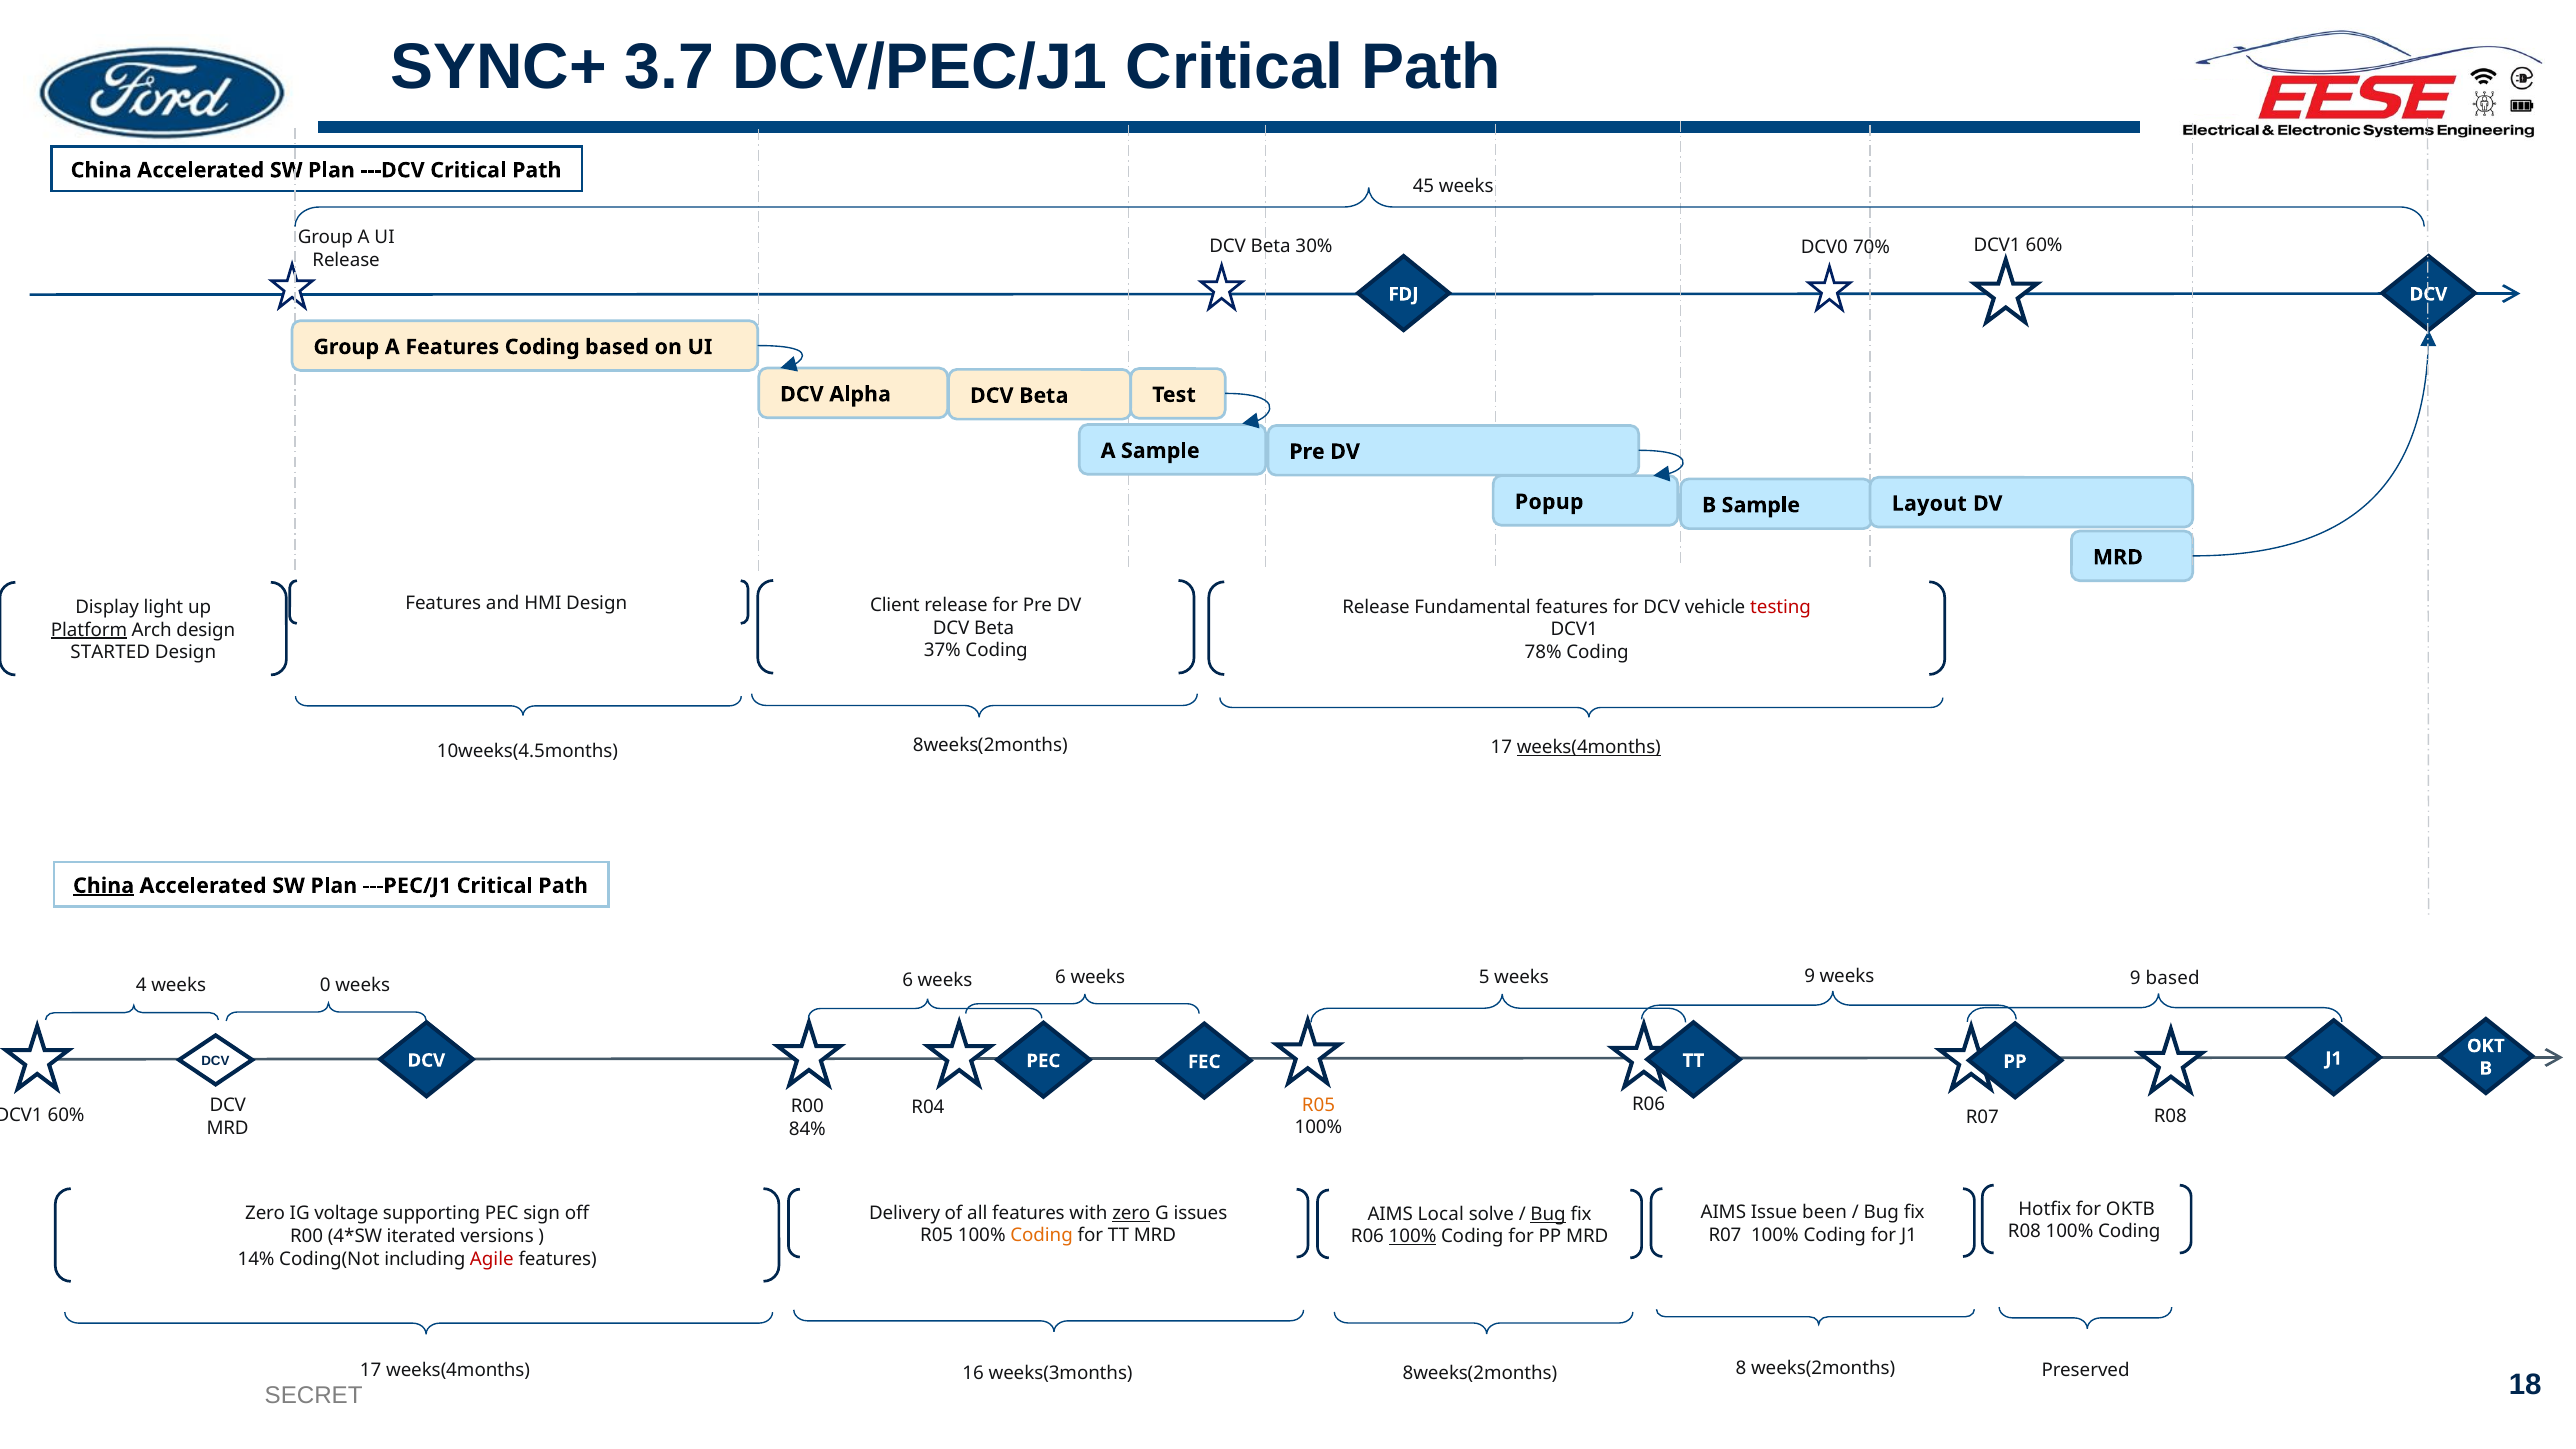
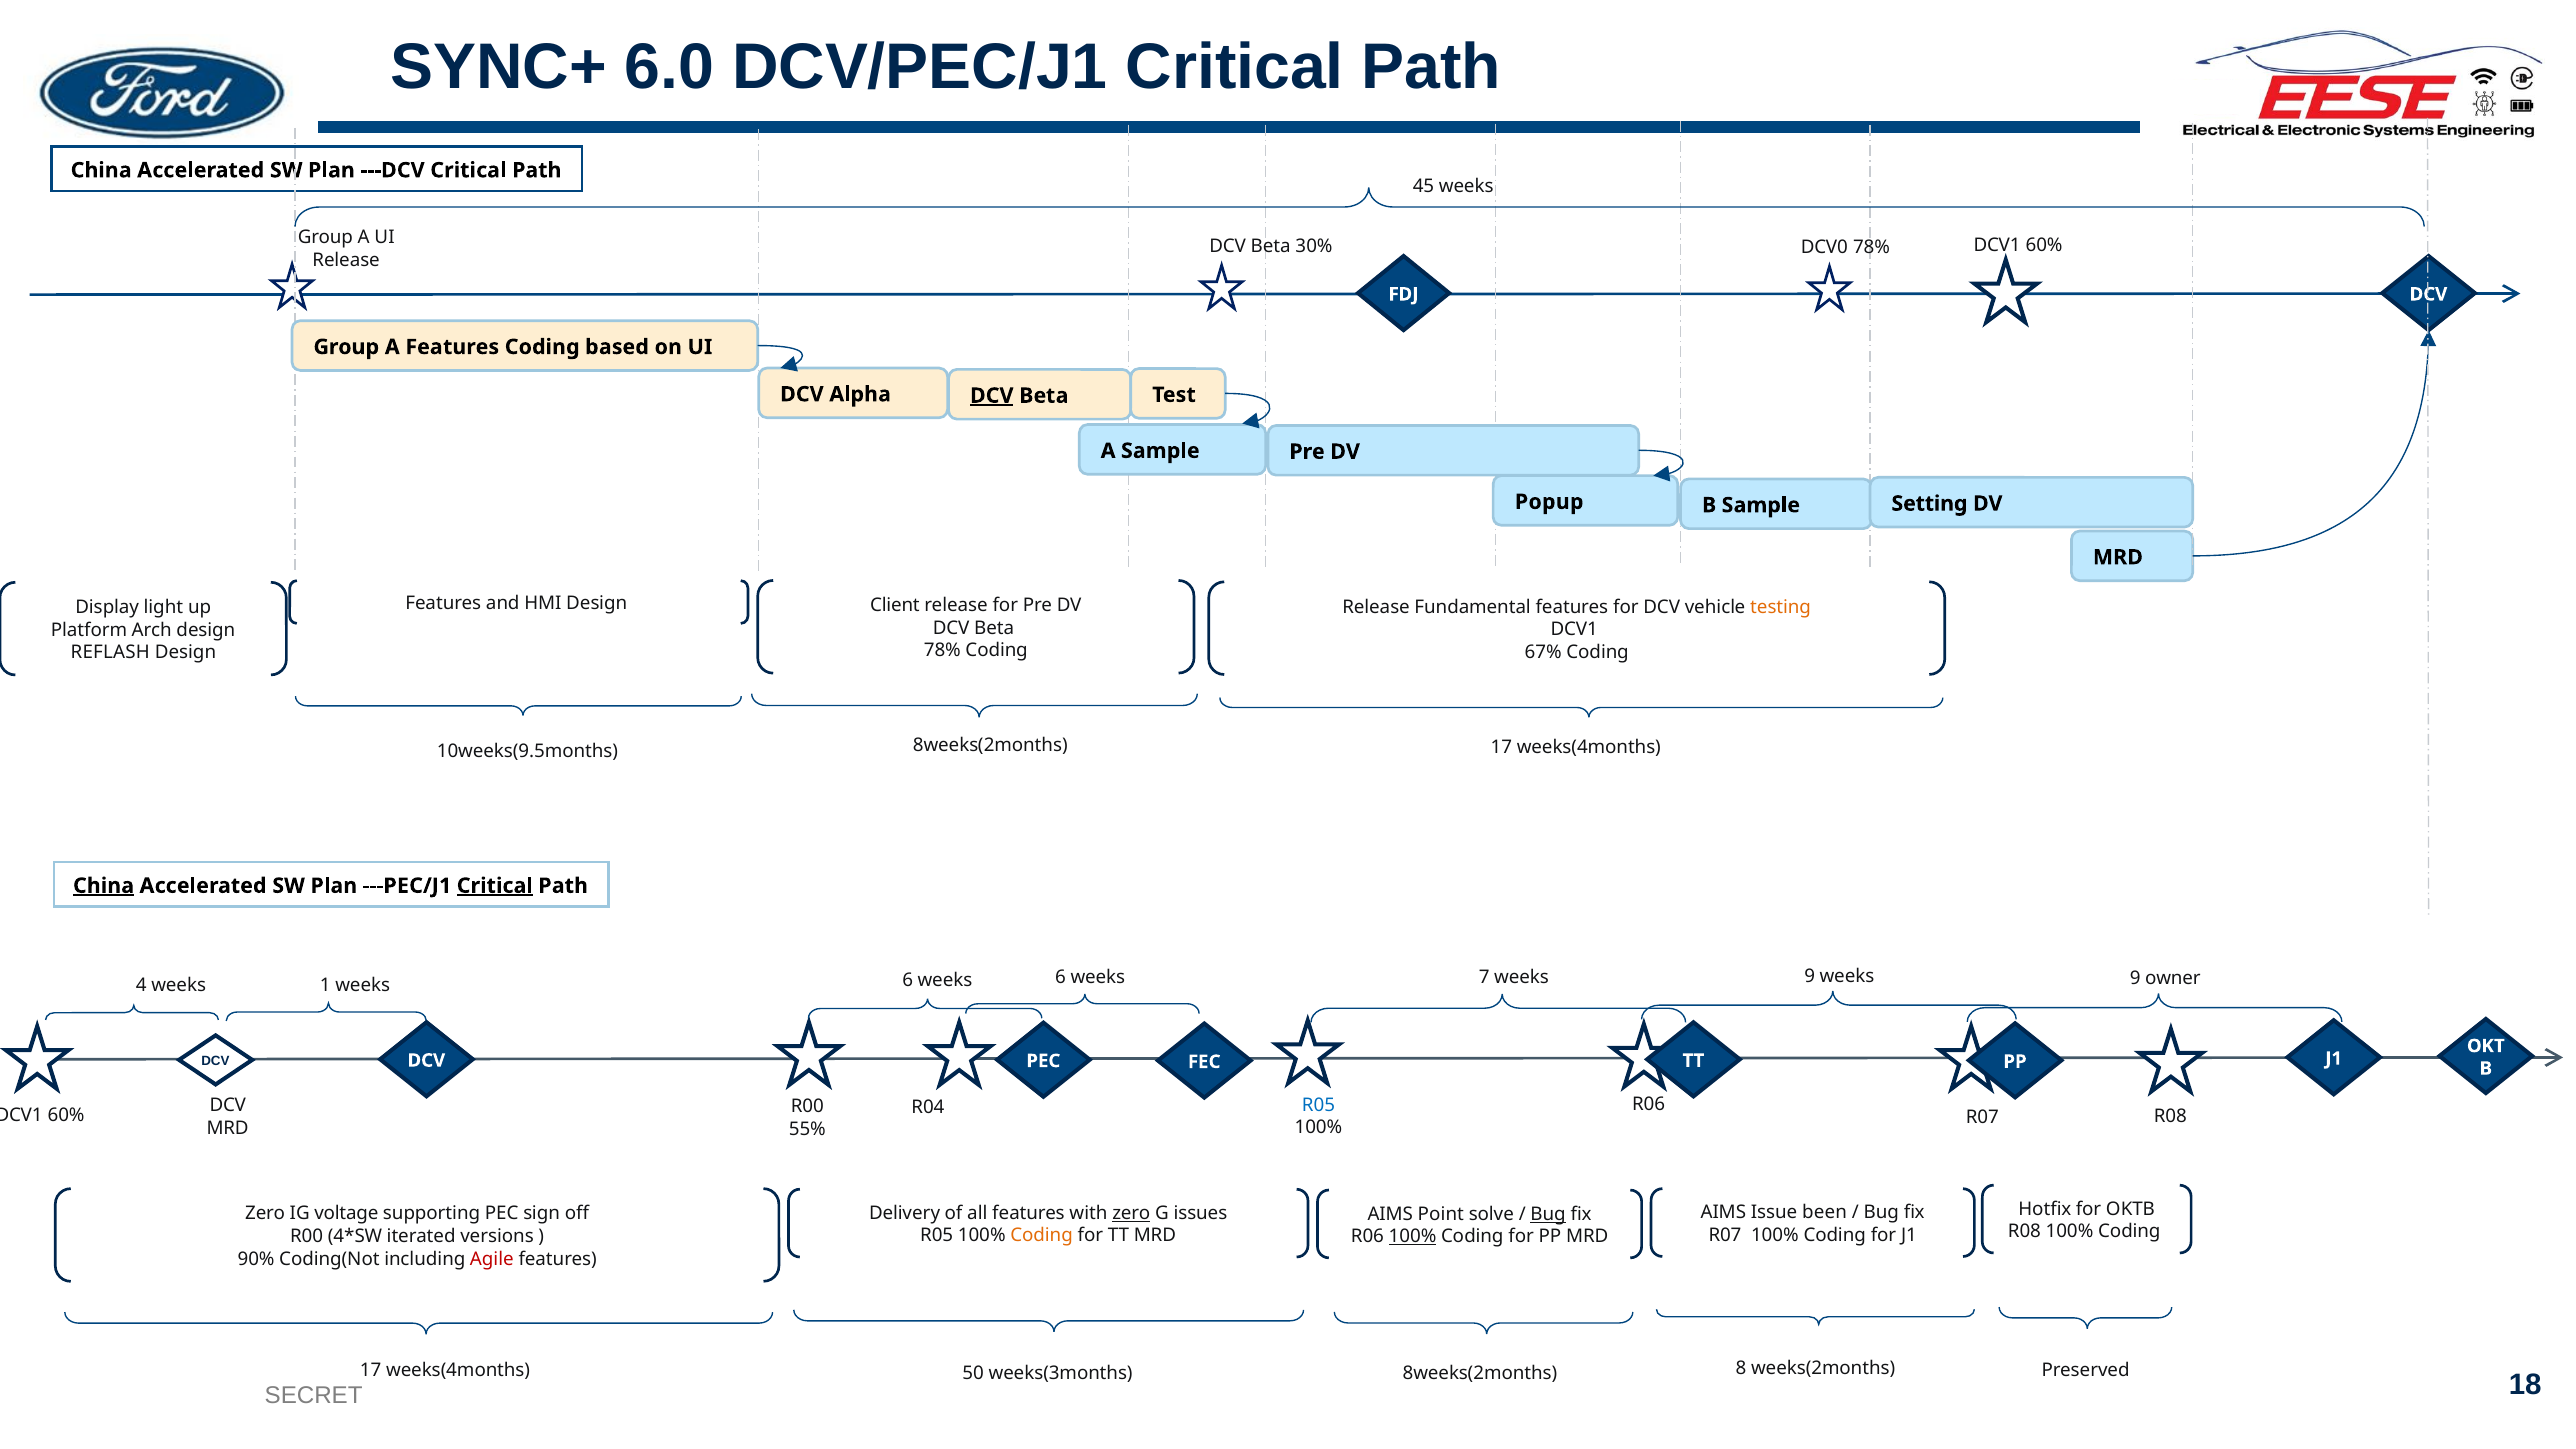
3.7: 3.7 -> 6.0
DCV0 70%: 70% -> 78%
DCV at (992, 396) underline: none -> present
Layout: Layout -> Setting
testing colour: red -> orange
Platform underline: present -> none
37% at (942, 651): 37% -> 78%
78%: 78% -> 67%
STARTED: STARTED -> REFLASH
weeks(4months at (1589, 747) underline: present -> none
10weeks(4.5months: 10weeks(4.5months -> 10weeks(9.5months
Critical at (495, 886) underline: none -> present
9 based: based -> owner
0: 0 -> 1
5: 5 -> 7
R05 at (1318, 1105) colour: orange -> blue
84%: 84% -> 55%
Local: Local -> Point
14%: 14% -> 90%
16: 16 -> 50
